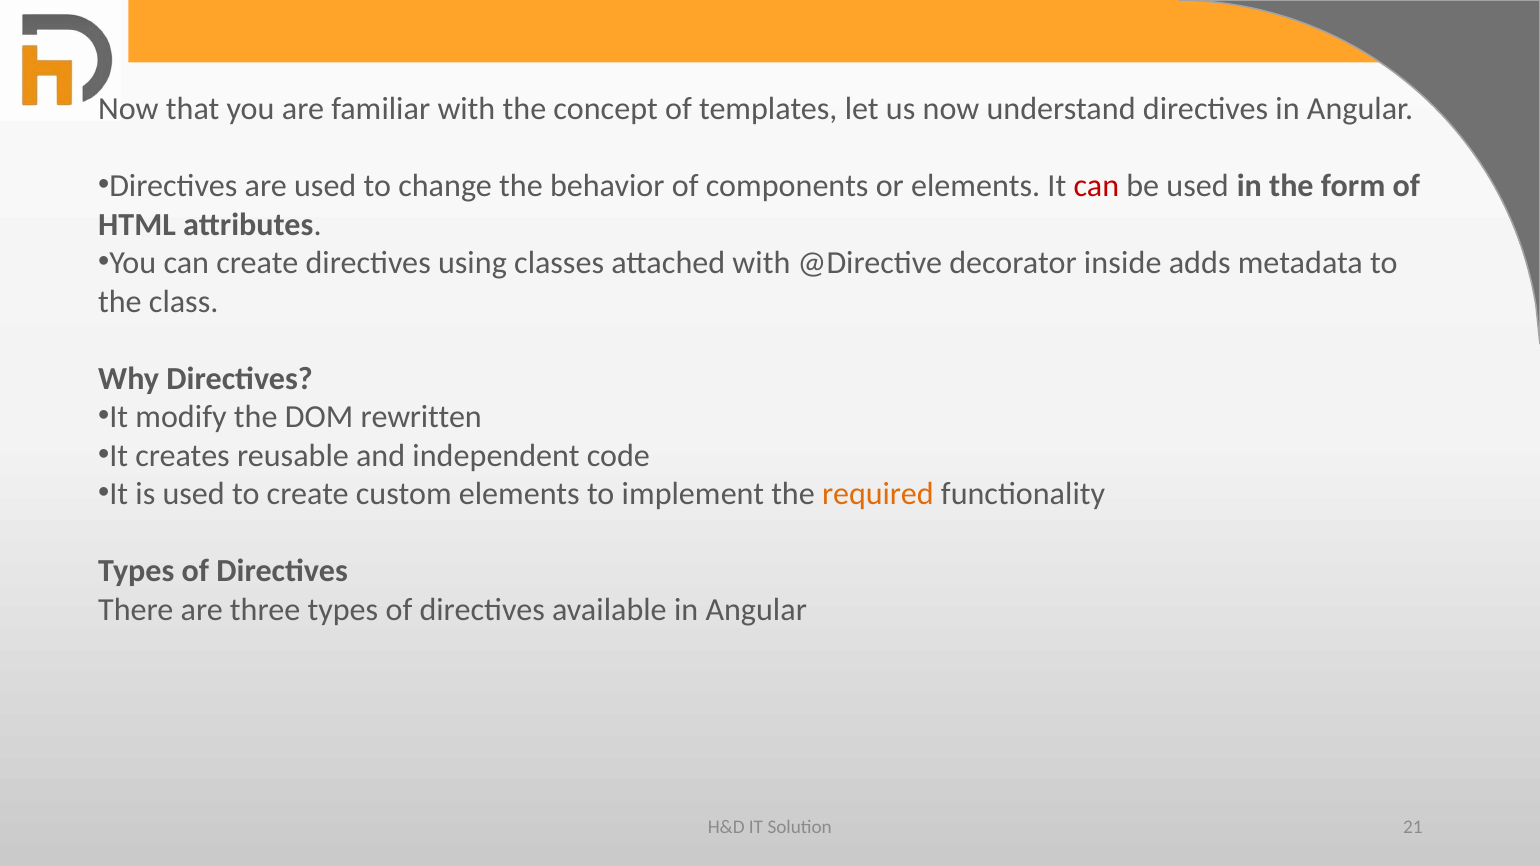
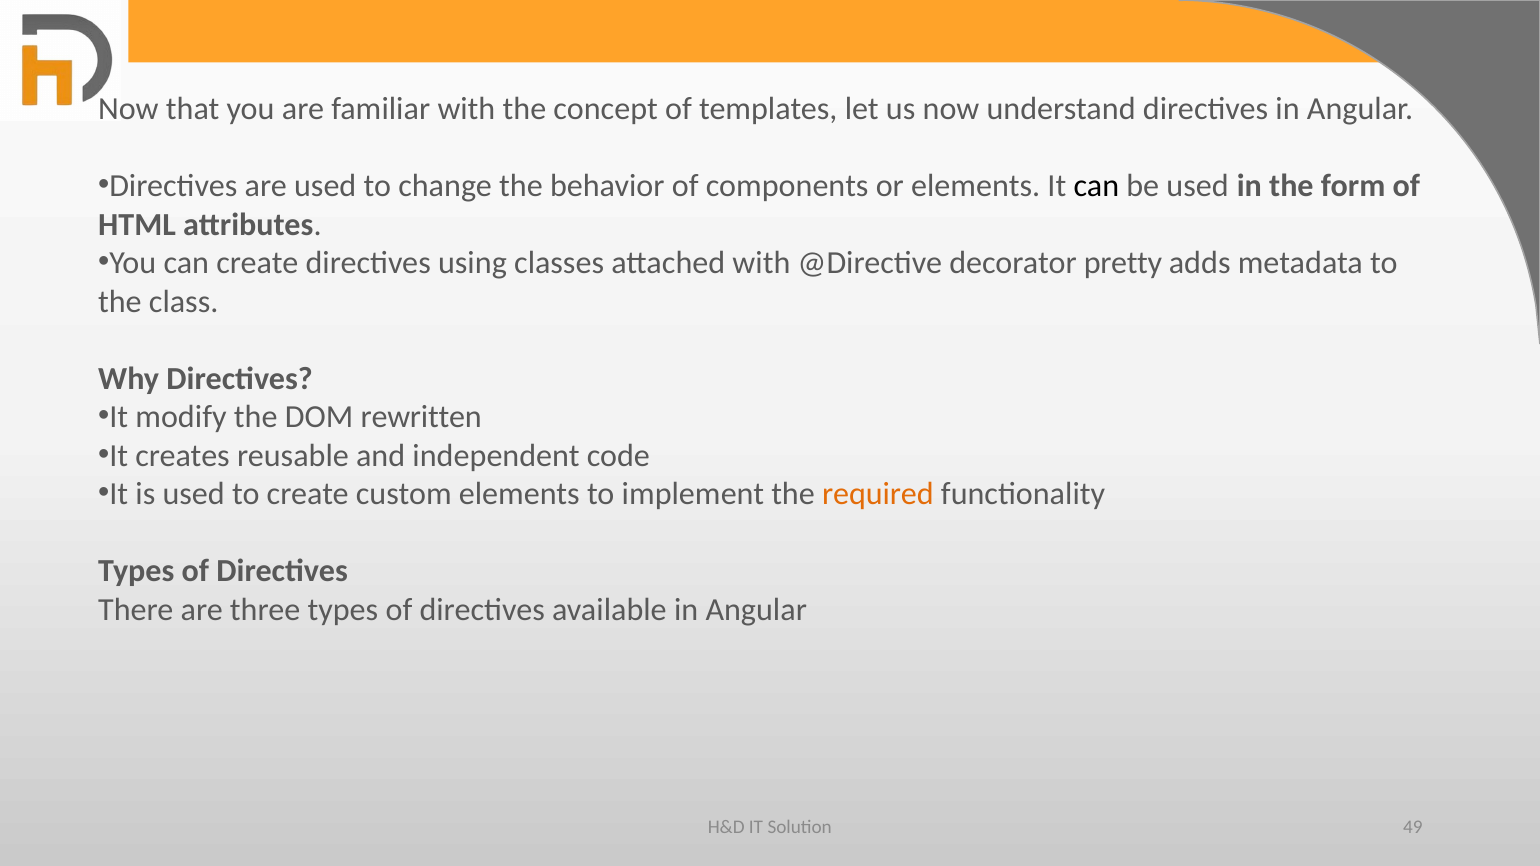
can at (1096, 186) colour: red -> black
inside: inside -> pretty
21: 21 -> 49
